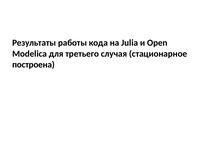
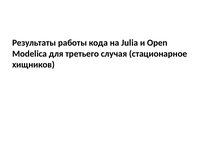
построена: построена -> хищников
